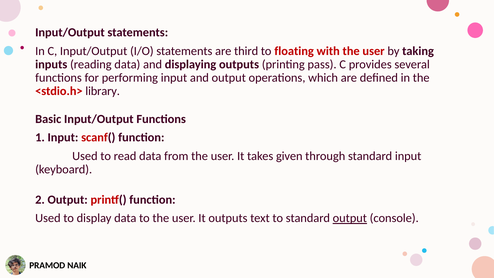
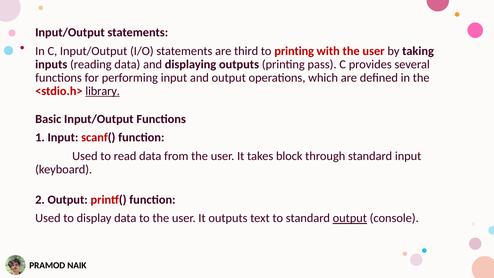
to floating: floating -> printing
library underline: none -> present
given: given -> block
